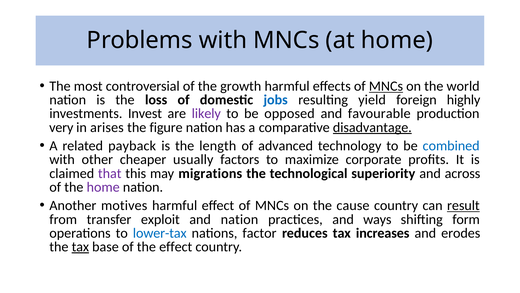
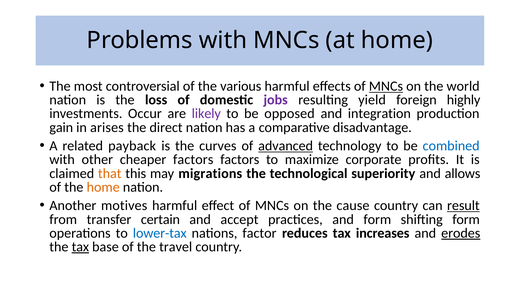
growth: growth -> various
jobs colour: blue -> purple
Invest: Invest -> Occur
favourable: favourable -> integration
very: very -> gain
figure: figure -> direct
disadvantage underline: present -> none
length: length -> curves
advanced underline: none -> present
cheaper usually: usually -> factors
that colour: purple -> orange
across: across -> allows
home at (103, 187) colour: purple -> orange
exploit: exploit -> certain
and nation: nation -> accept
and ways: ways -> form
erodes underline: none -> present
the effect: effect -> travel
